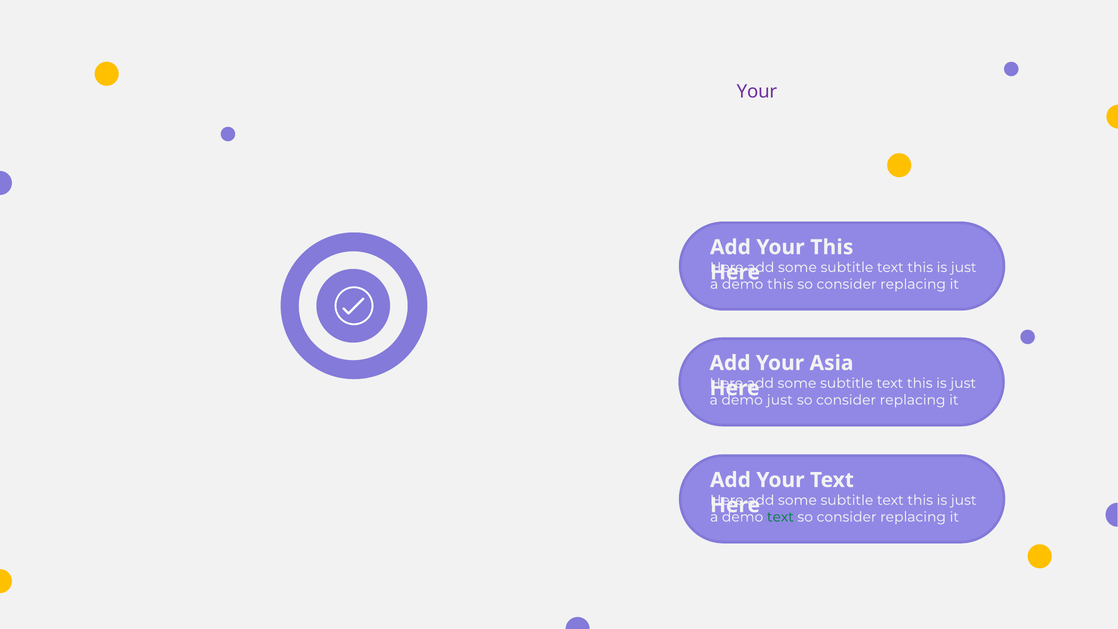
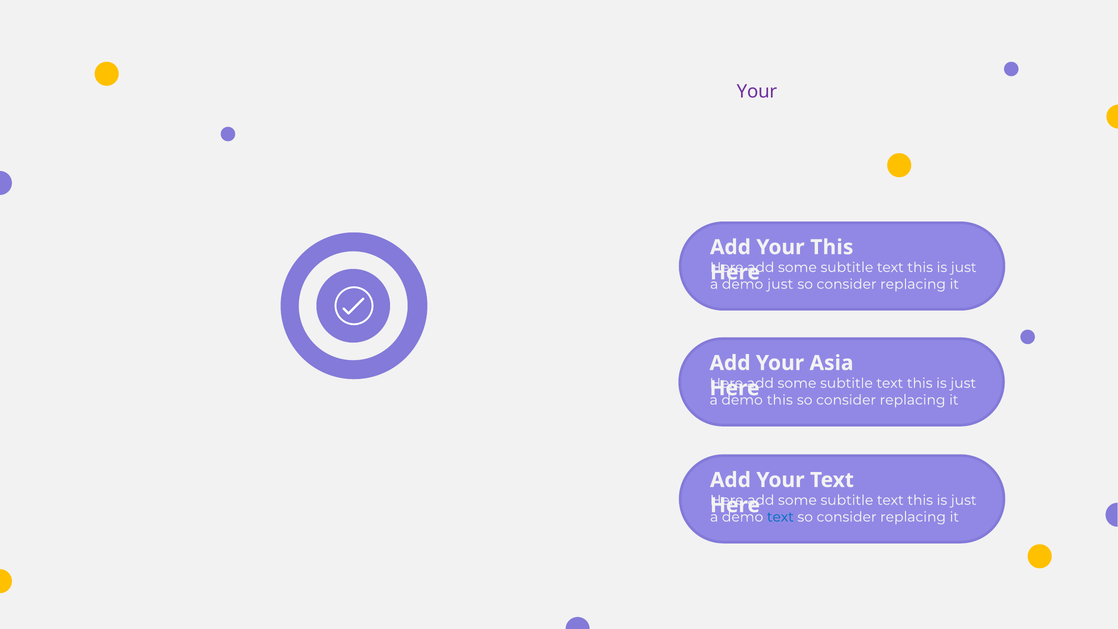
this at (780, 284): this -> just
just at (780, 400): just -> this
text at (780, 517) colour: green -> blue
